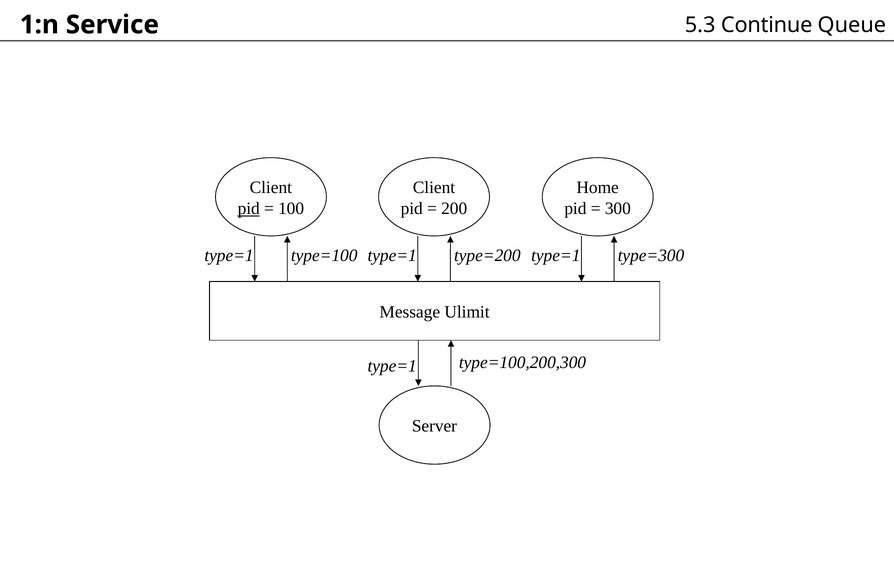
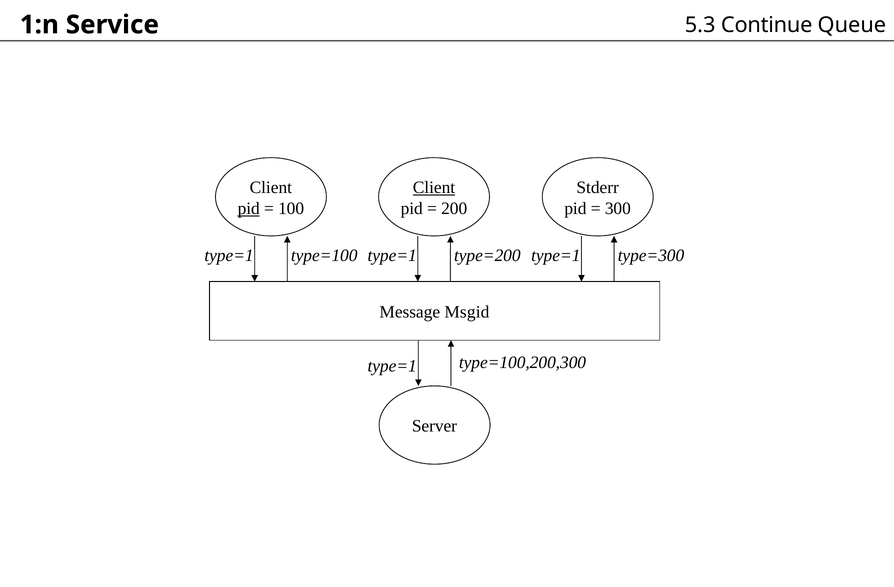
Client at (434, 188) underline: none -> present
Home: Home -> Stderr
Ulimit: Ulimit -> Msgid
